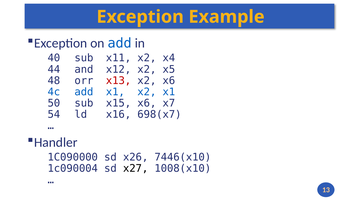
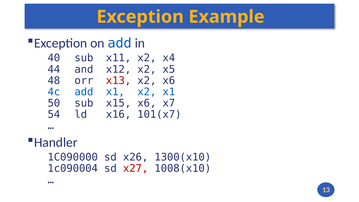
698(x7: 698(x7 -> 101(x7
7446(x10: 7446(x10 -> 1300(x10
x27 colour: black -> red
